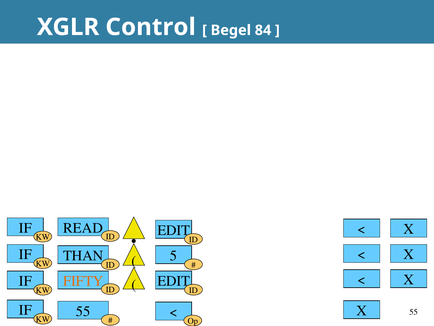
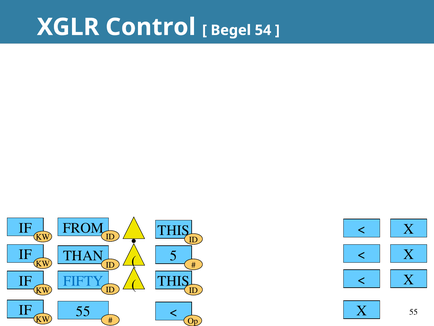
84: 84 -> 54
READ: READ -> FROM
EDIT at (174, 230): EDIT -> THIS
FIFTY colour: orange -> blue
EDIT at (174, 281): EDIT -> THIS
